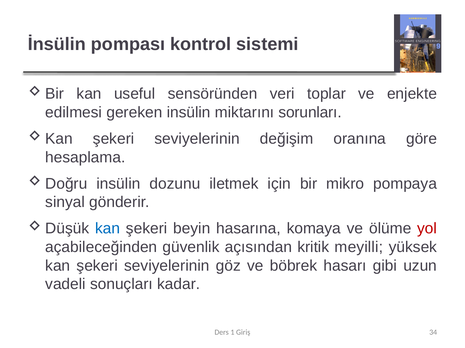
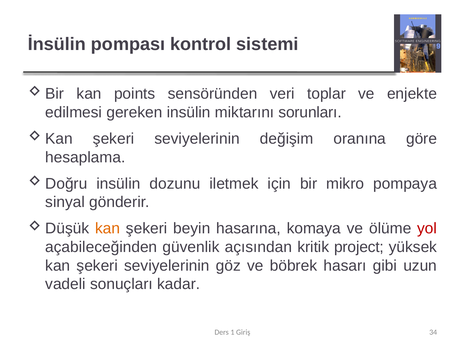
useful: useful -> points
kan at (108, 229) colour: blue -> orange
meyilli: meyilli -> project
